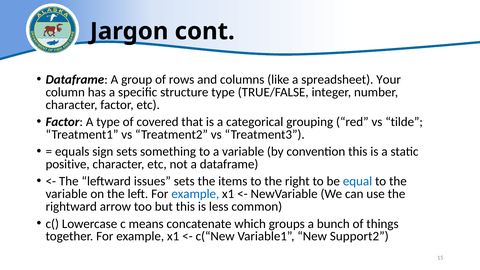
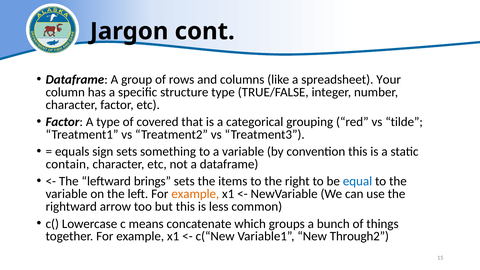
positive: positive -> contain
issues: issues -> brings
example at (195, 194) colour: blue -> orange
Support2: Support2 -> Through2
